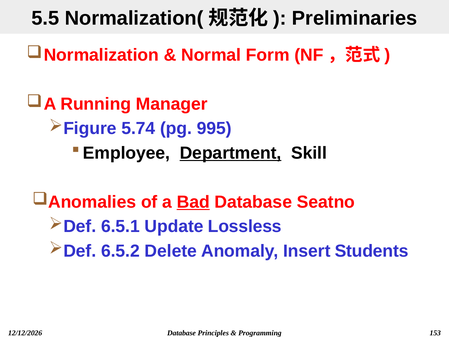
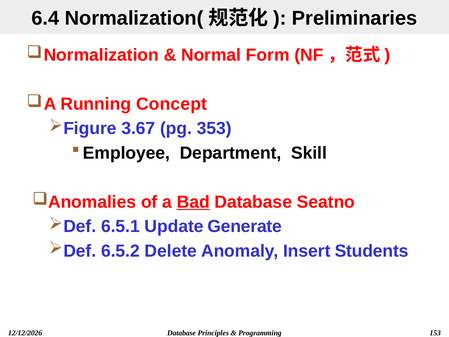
5.5: 5.5 -> 6.4
Manager: Manager -> Concept
5.74: 5.74 -> 3.67
995: 995 -> 353
Department underline: present -> none
Lossless: Lossless -> Generate
